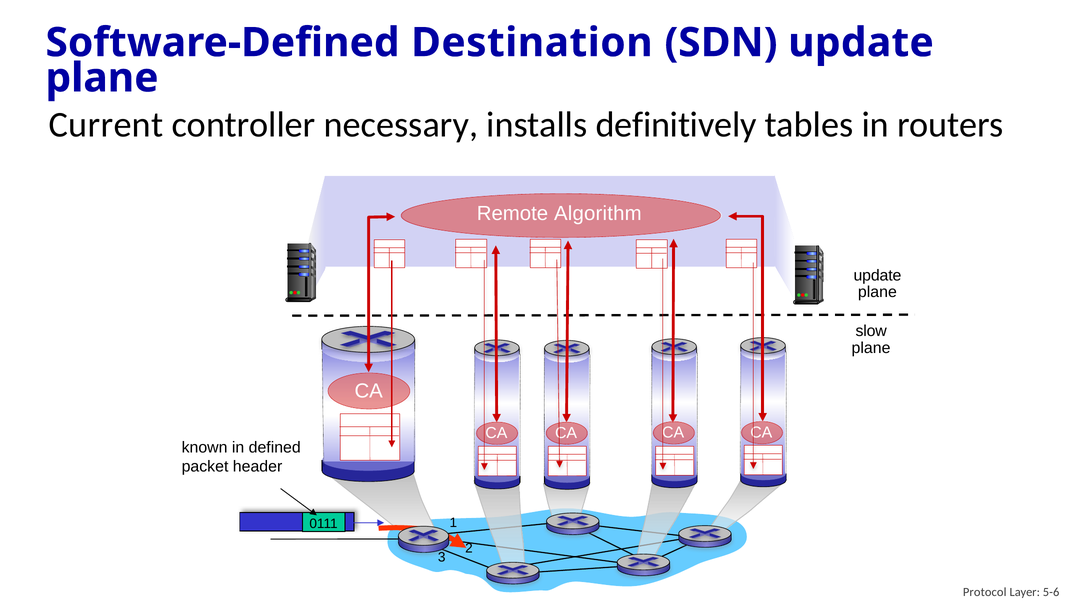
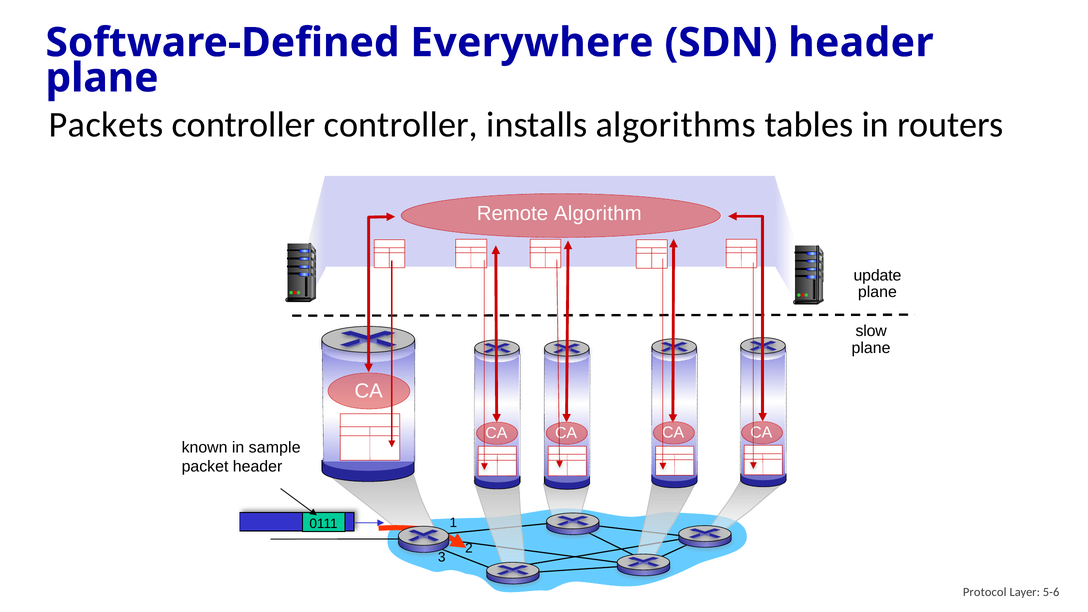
Destination: Destination -> Everywhere
SDN update: update -> header
Current: Current -> Packets
controller necessary: necessary -> controller
definitively: definitively -> algorithms
defined: defined -> sample
